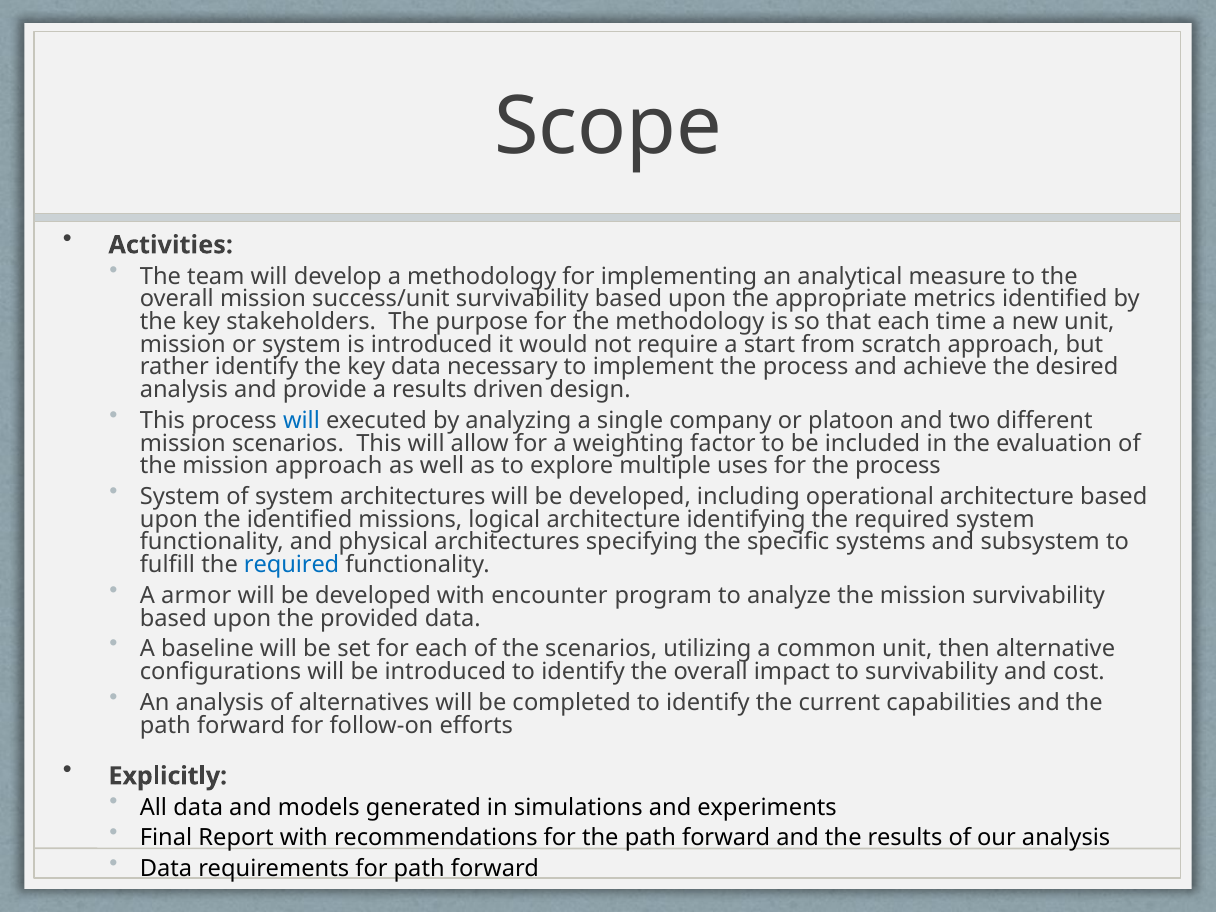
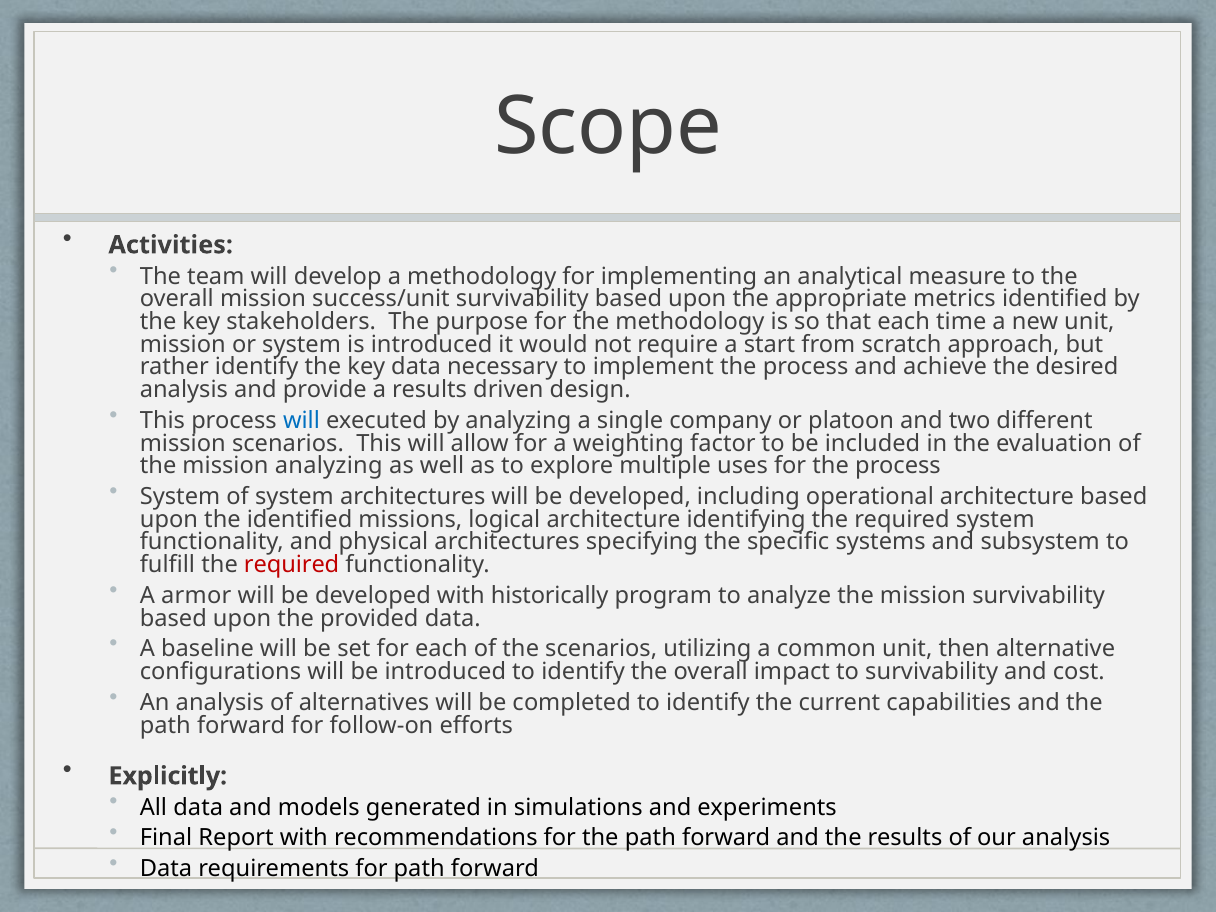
mission approach: approach -> analyzing
required at (292, 565) colour: blue -> red
encounter: encounter -> historically
